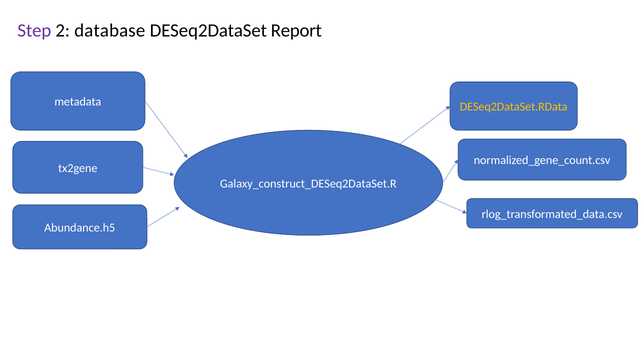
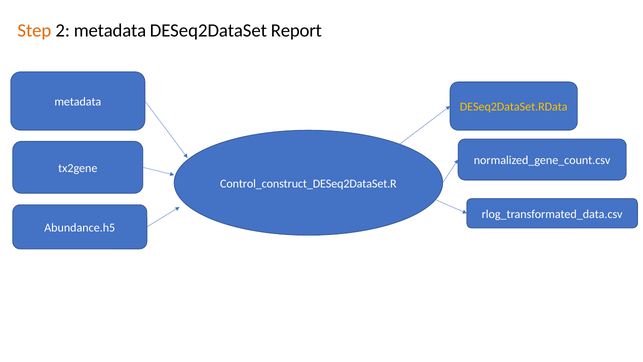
Step colour: purple -> orange
2 database: database -> metadata
Galaxy_construct_DESeq2DataSet.R: Galaxy_construct_DESeq2DataSet.R -> Control_construct_DESeq2DataSet.R
